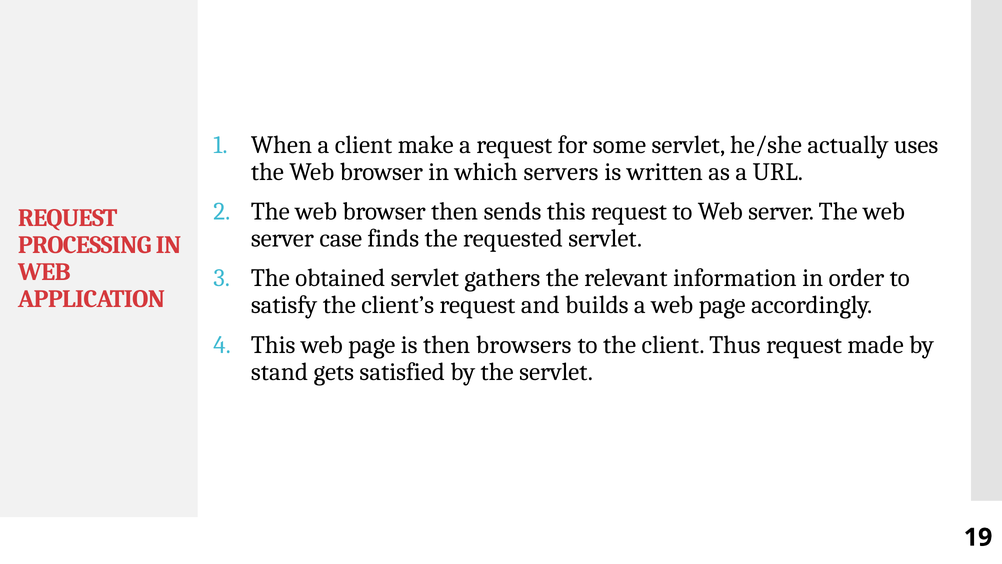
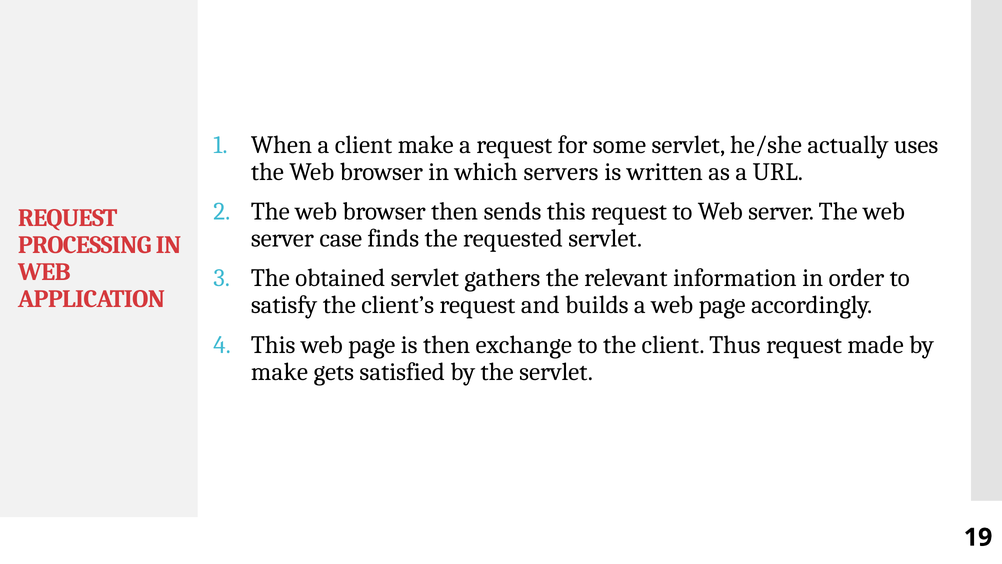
browsers: browsers -> exchange
stand at (280, 372): stand -> make
